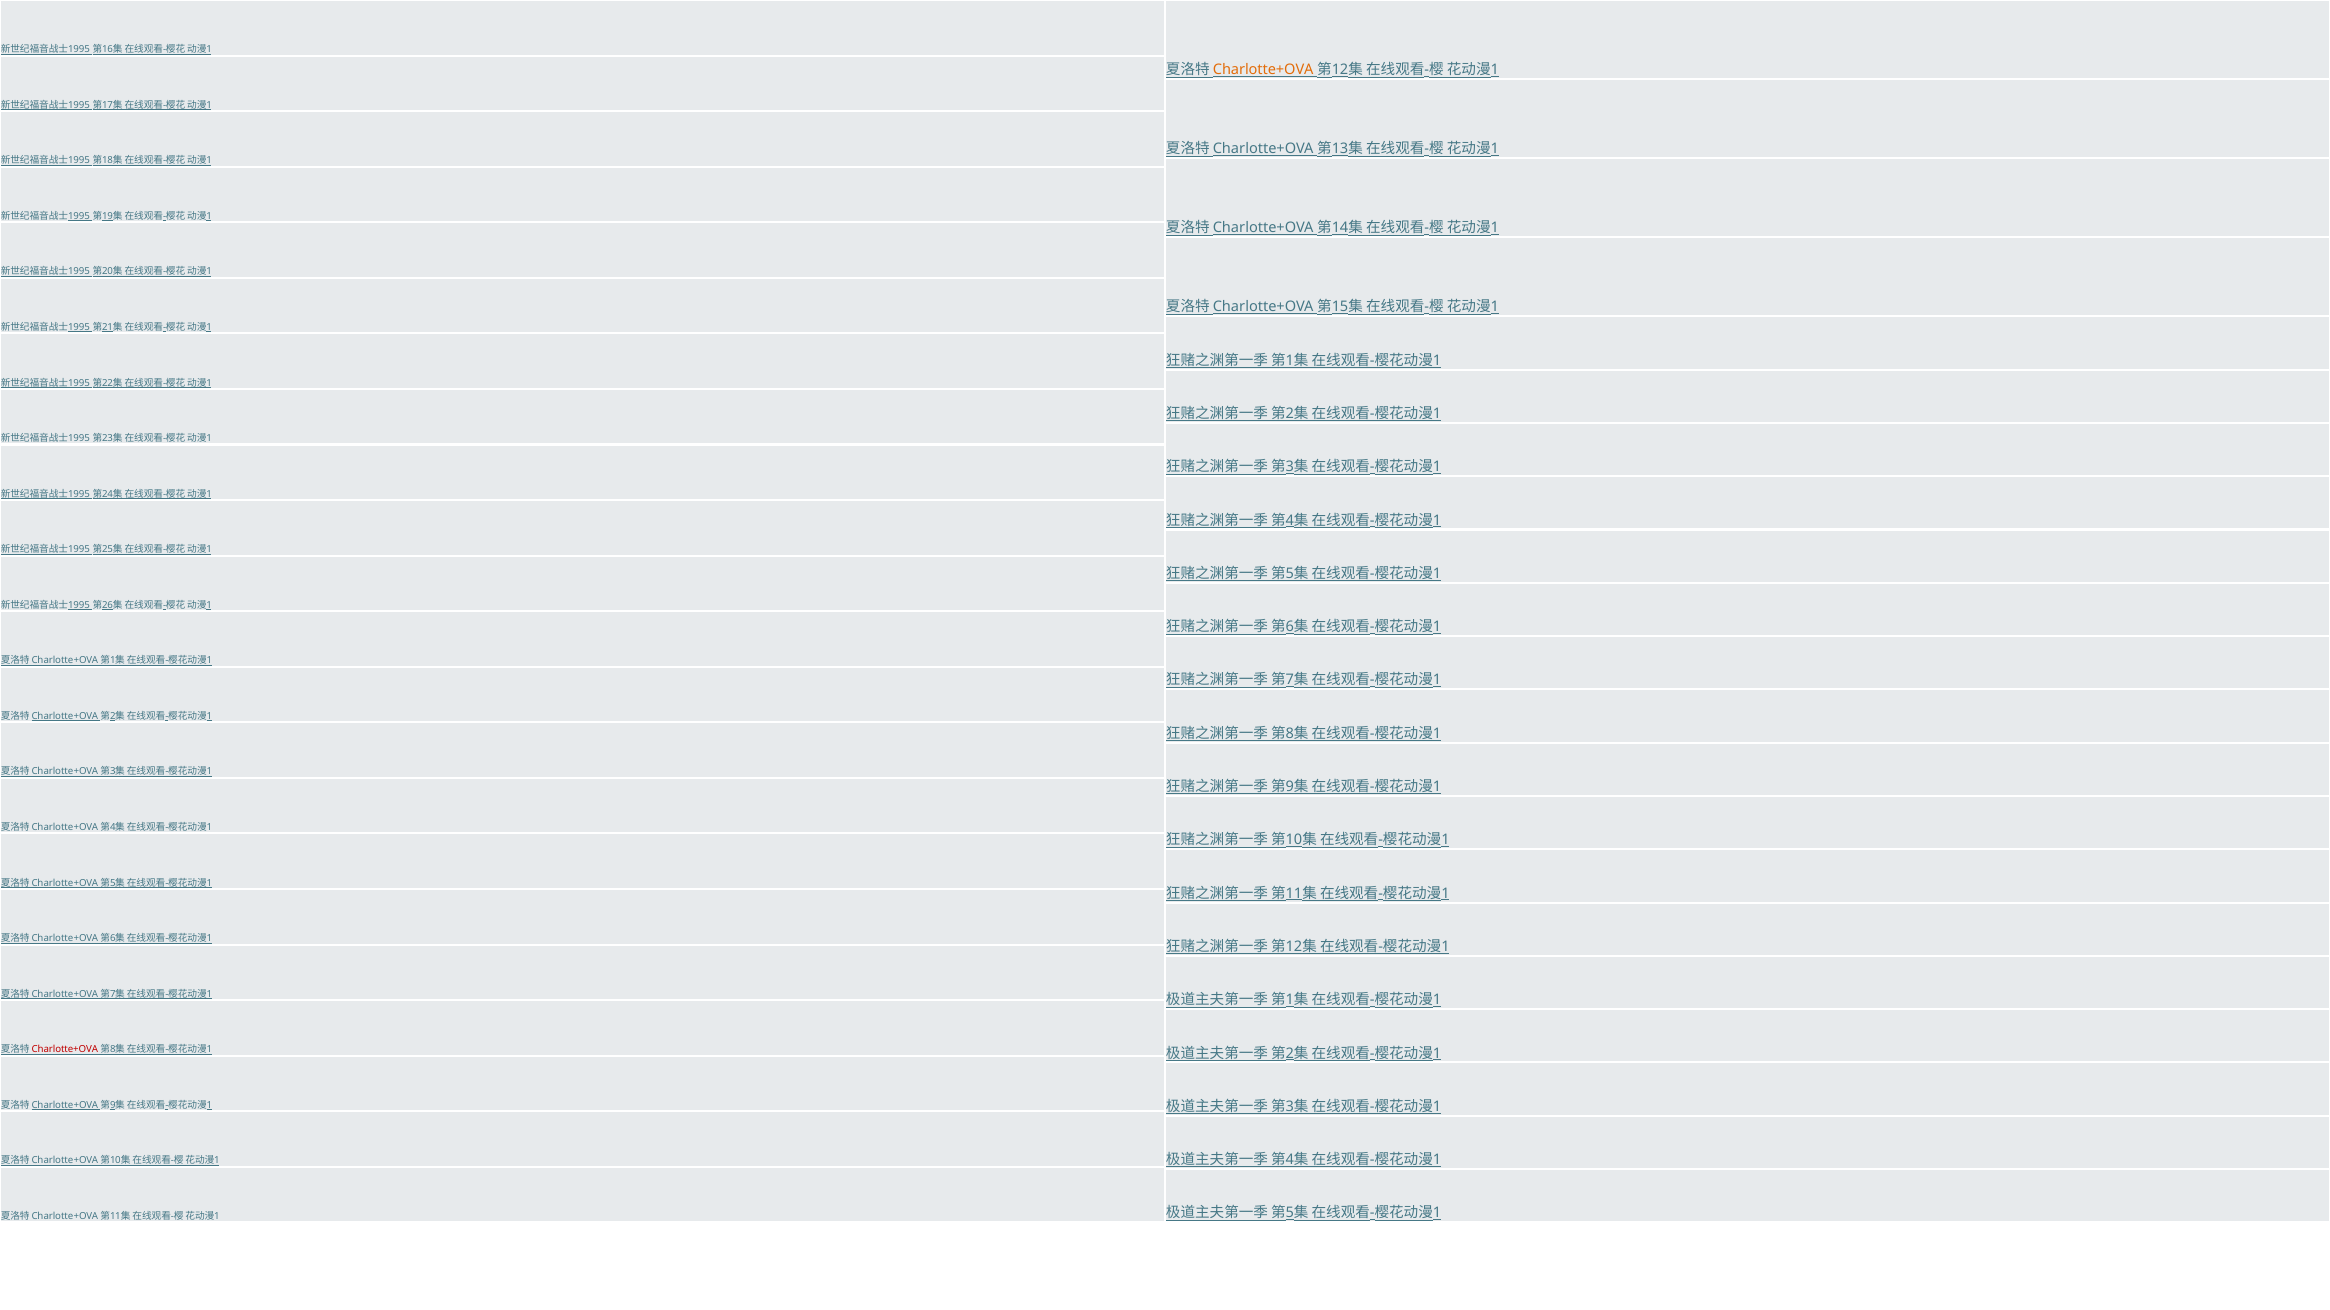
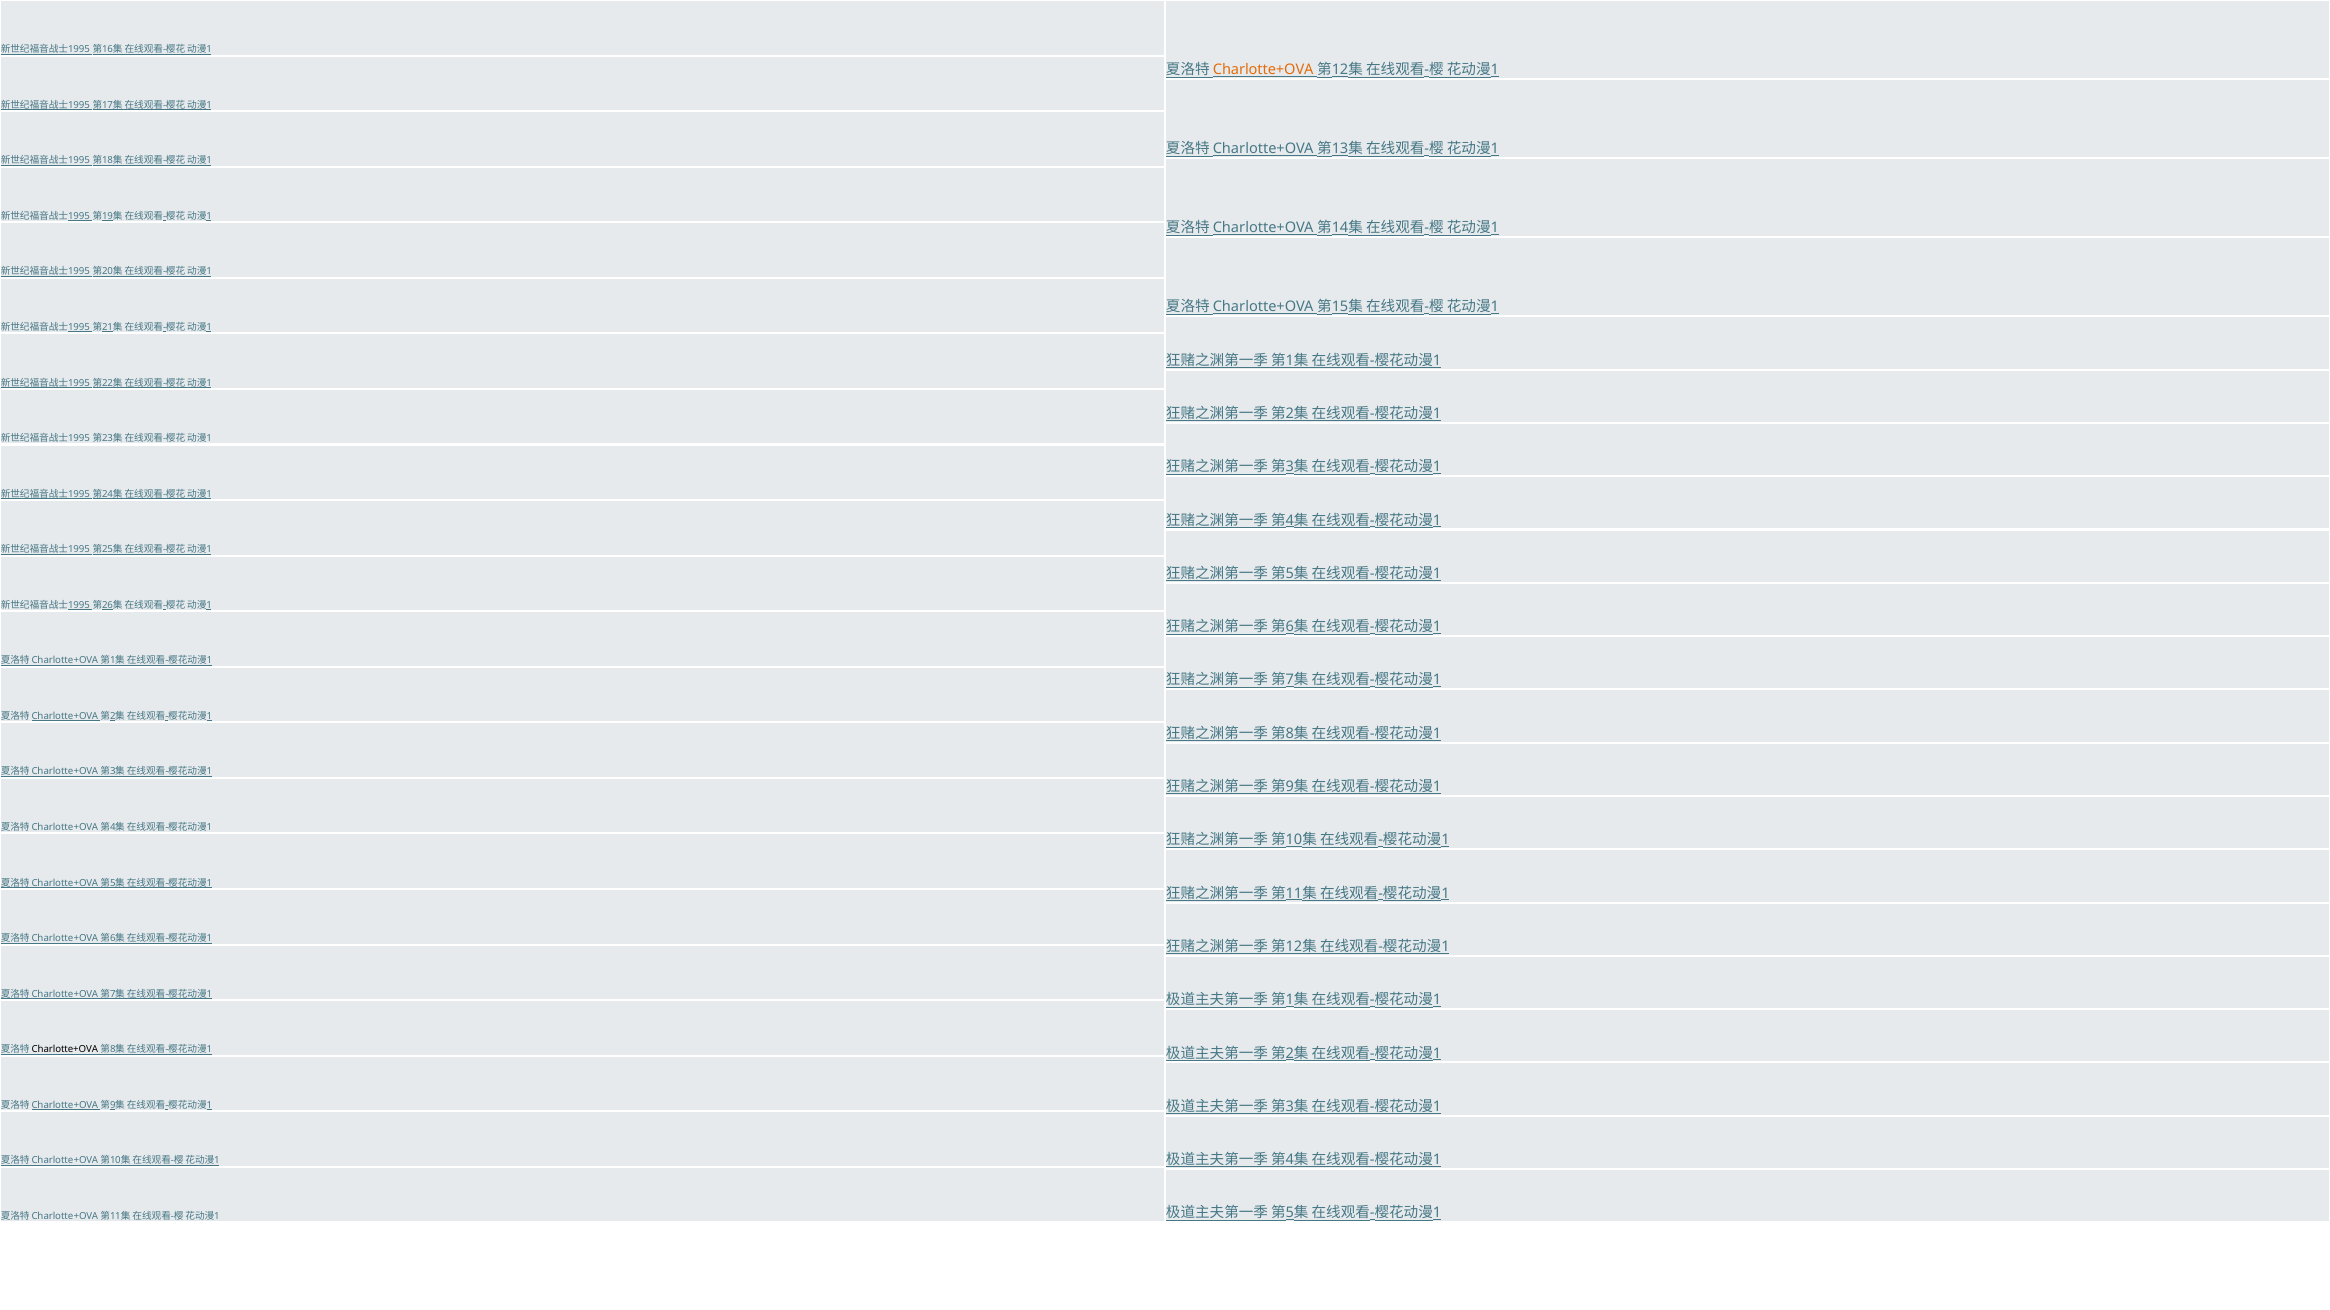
Charlotte+OVA at (65, 1050) colour: red -> black
